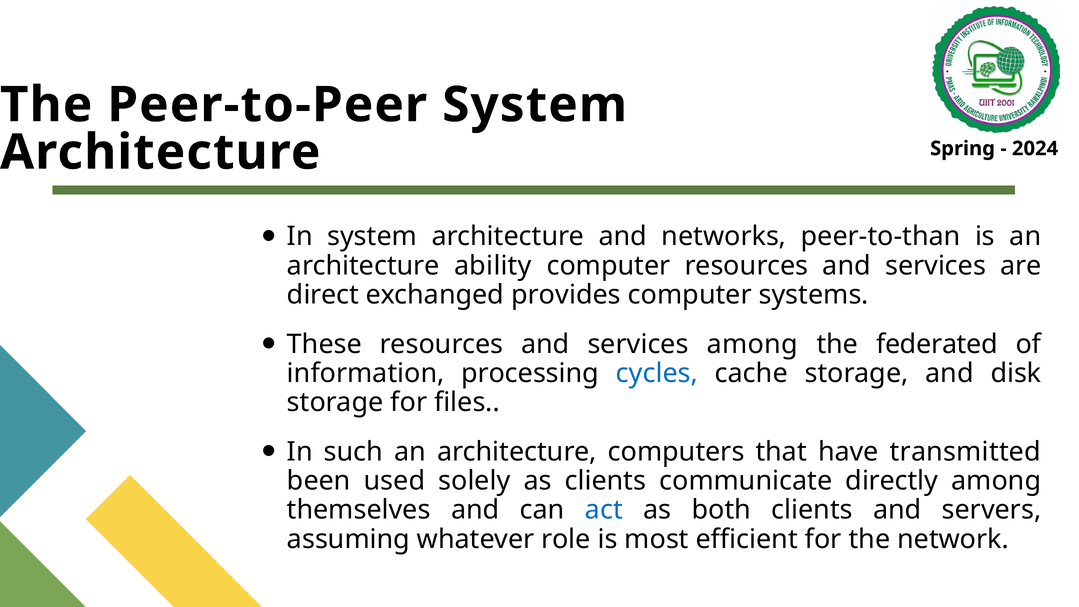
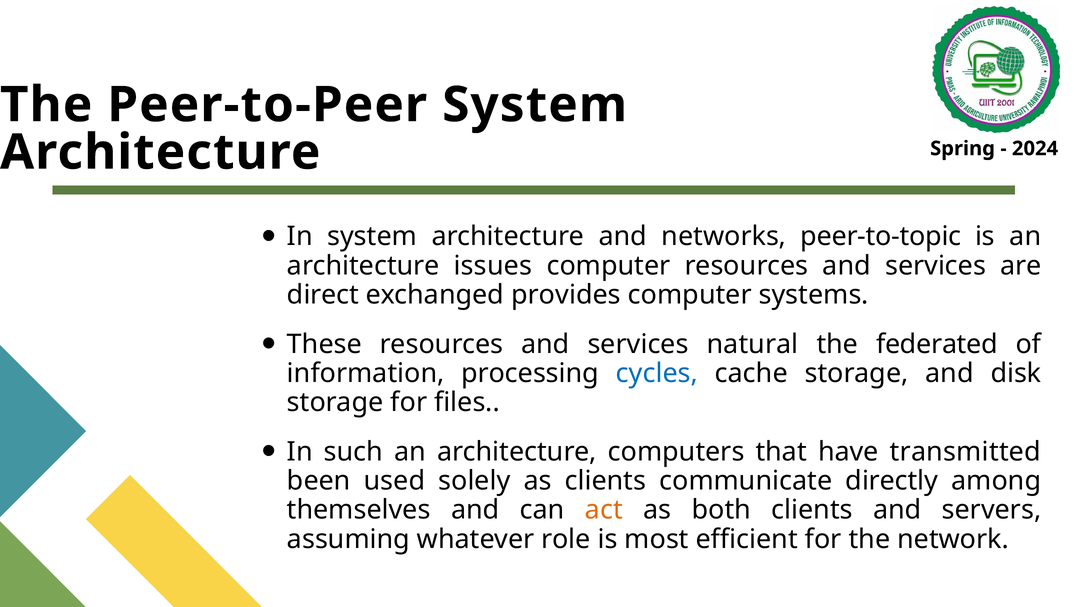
peer-to-than: peer-to-than -> peer-to-topic
ability: ability -> issues
services among: among -> natural
act colour: blue -> orange
